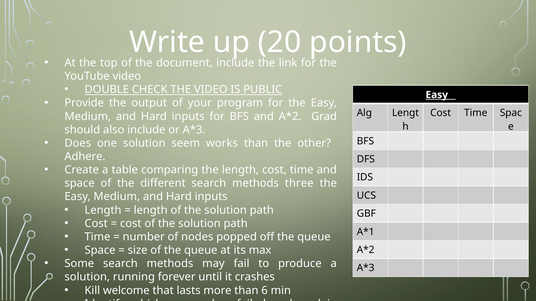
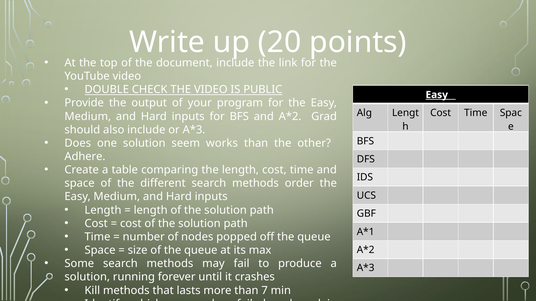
three: three -> order
Kill welcome: welcome -> methods
6: 6 -> 7
